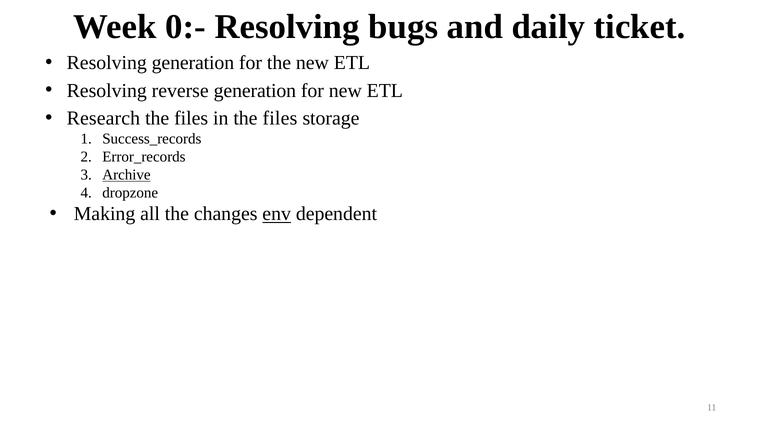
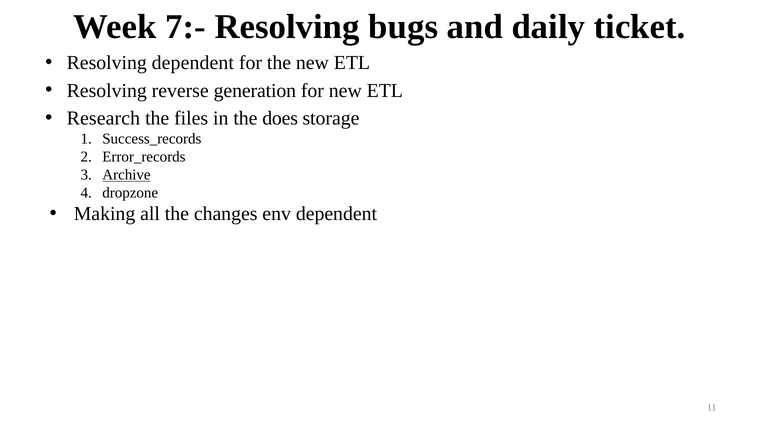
0:-: 0:- -> 7:-
Resolving generation: generation -> dependent
in the files: files -> does
env underline: present -> none
